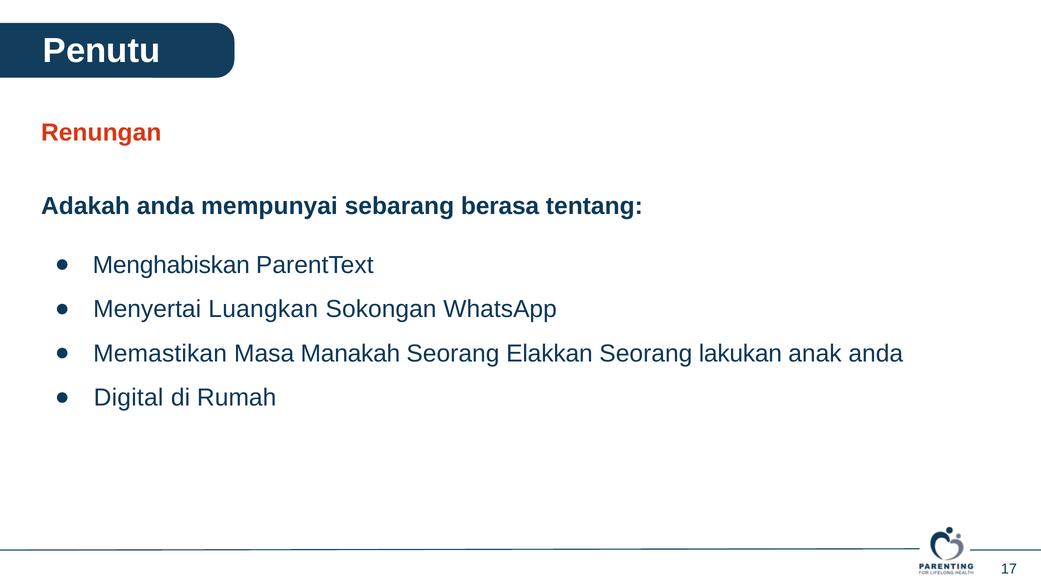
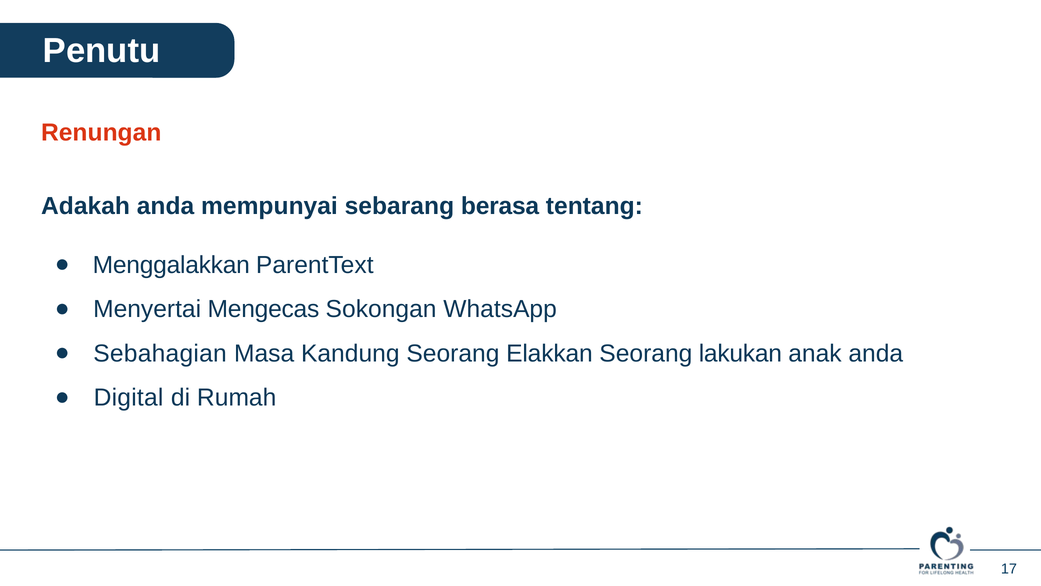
Menghabiskan: Menghabiskan -> Menggalakkan
Luangkan: Luangkan -> Mengecas
Memastikan: Memastikan -> Sebahagian
Manakah: Manakah -> Kandung
